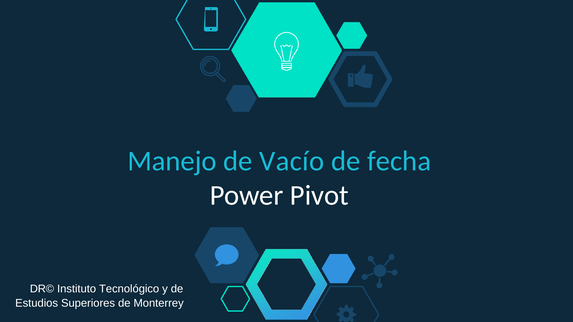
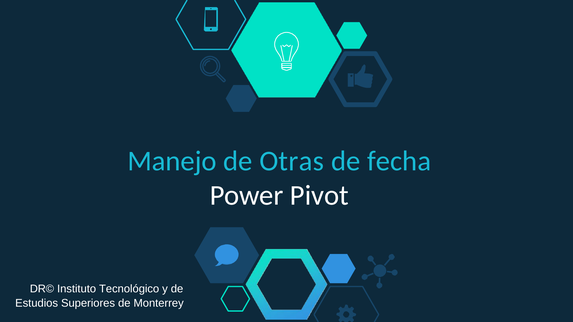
Vacío: Vacío -> Otras
